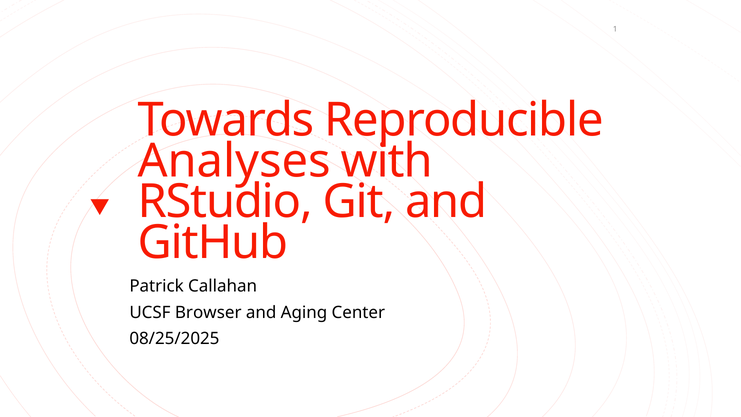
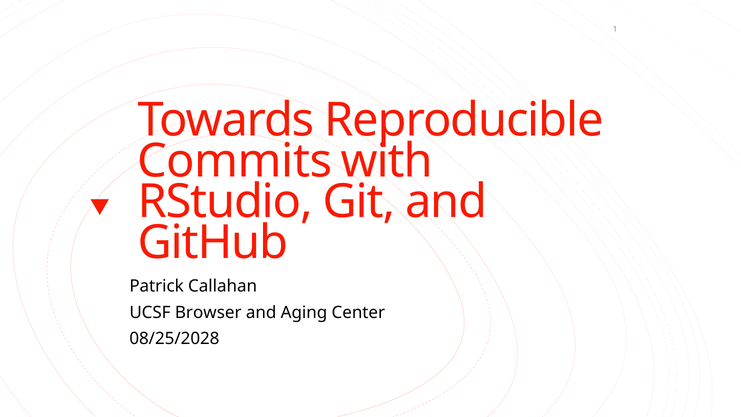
Analyses: Analyses -> Commits
08/25/2025: 08/25/2025 -> 08/25/2028
